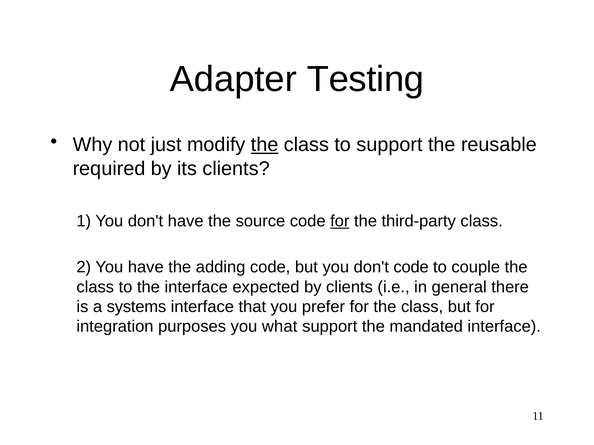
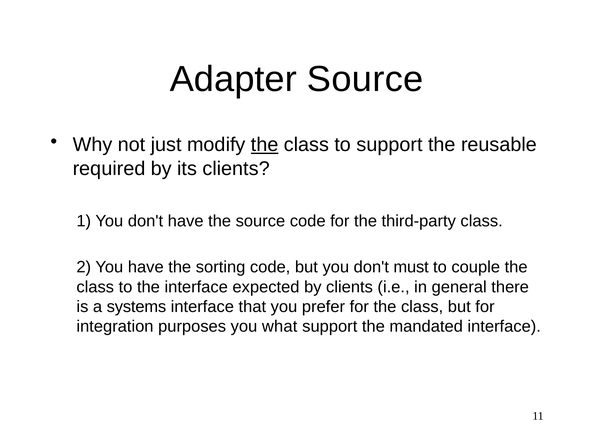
Adapter Testing: Testing -> Source
for at (340, 221) underline: present -> none
adding: adding -> sorting
don't code: code -> must
